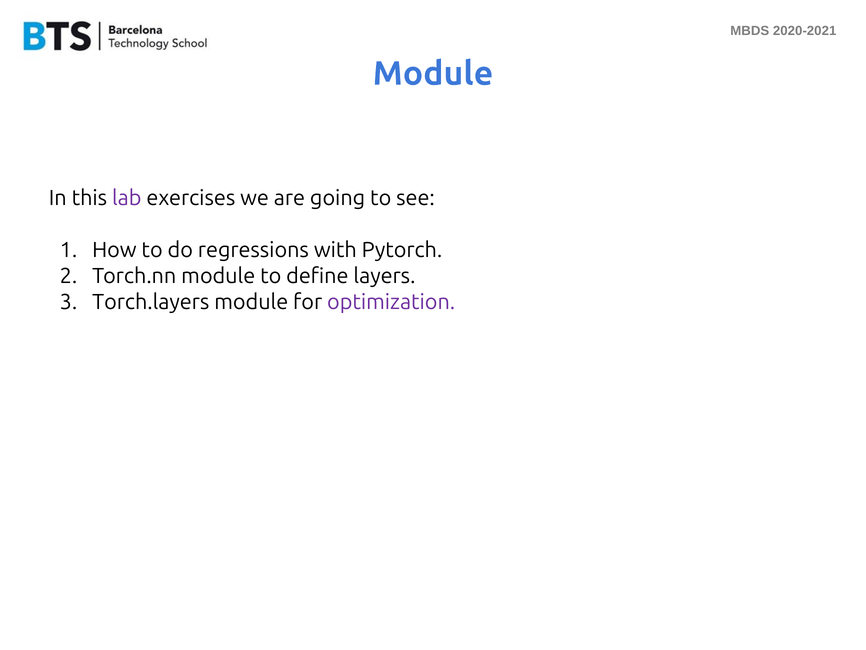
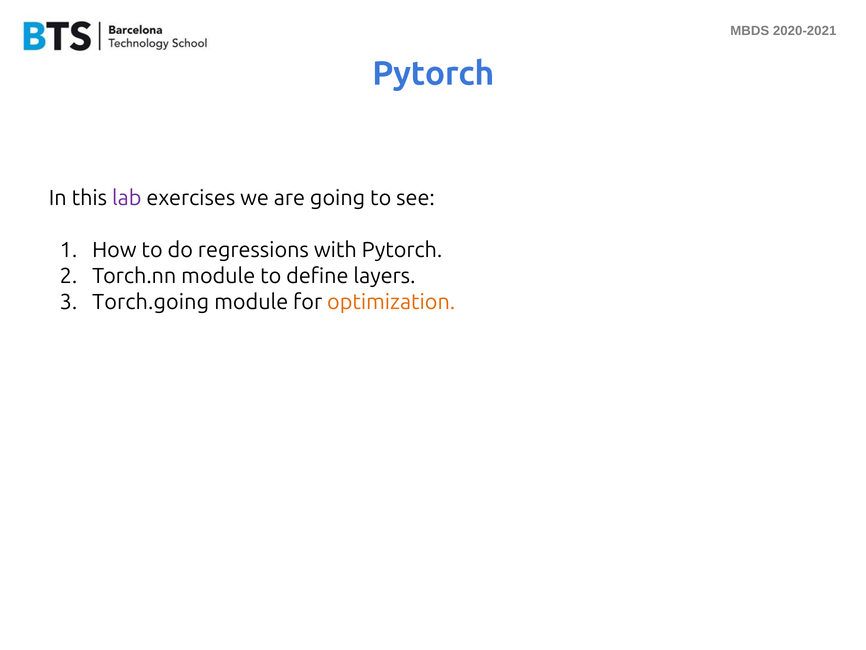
Module at (433, 74): Module -> Pytorch
Torch.layers: Torch.layers -> Torch.going
optimization colour: purple -> orange
